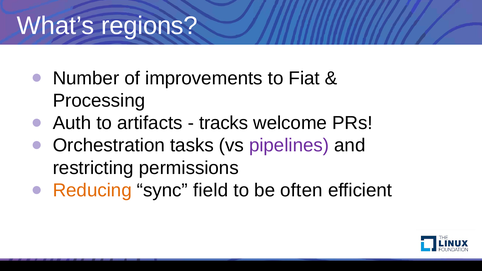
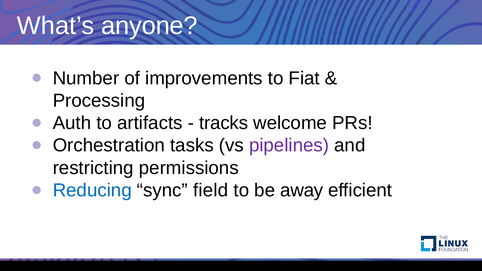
regions: regions -> anyone
Reducing colour: orange -> blue
often: often -> away
